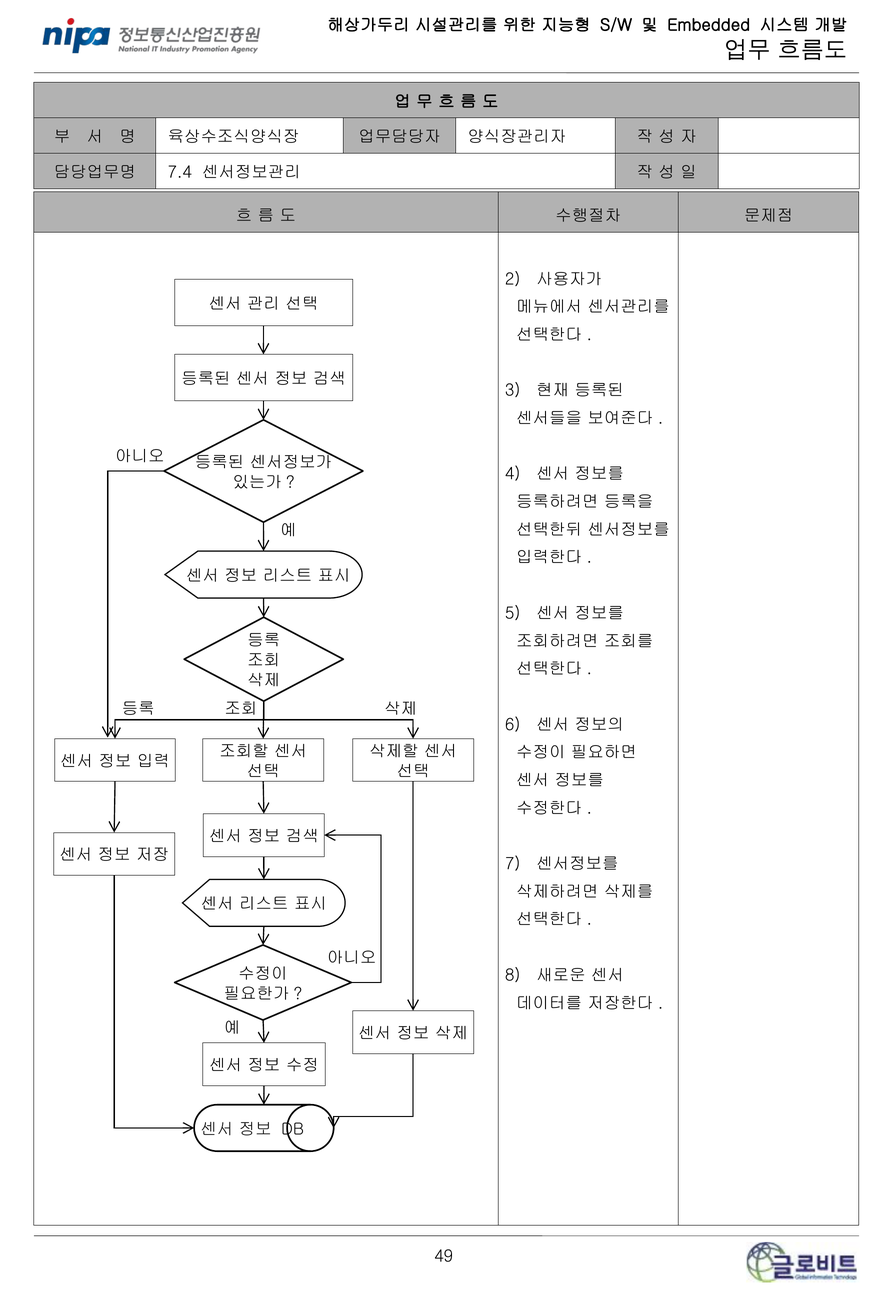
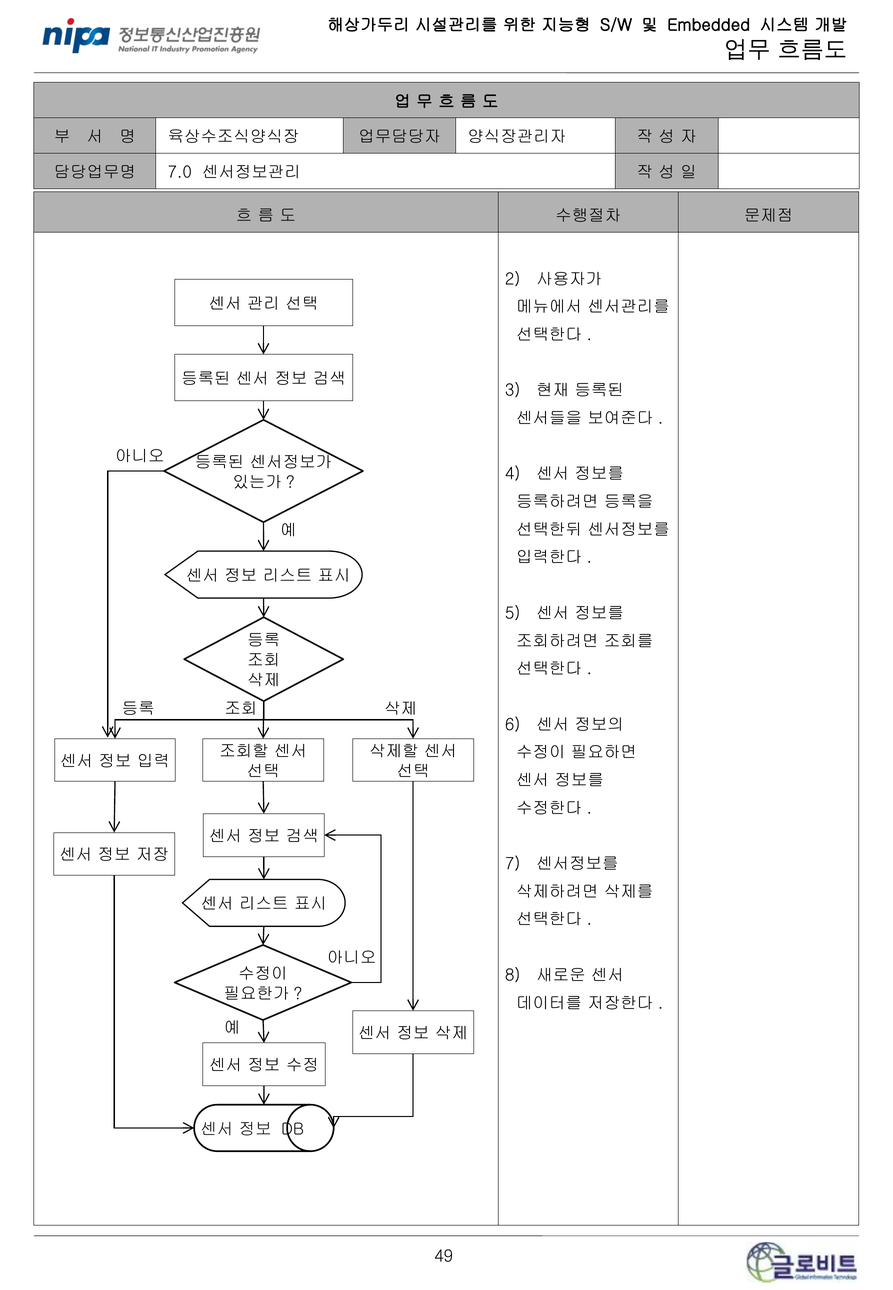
7.4: 7.4 -> 7.0
